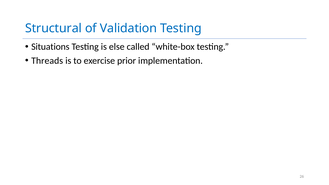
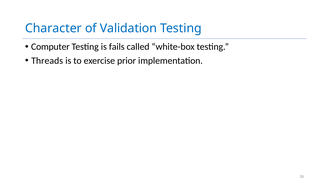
Structural: Structural -> Character
Situations: Situations -> Computer
else: else -> fails
